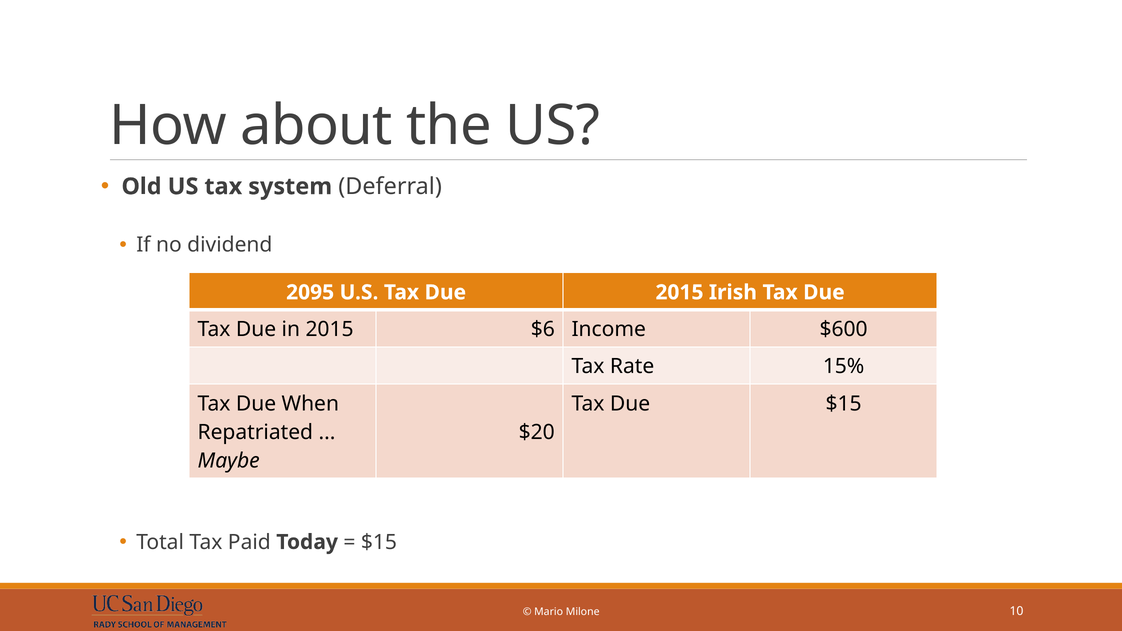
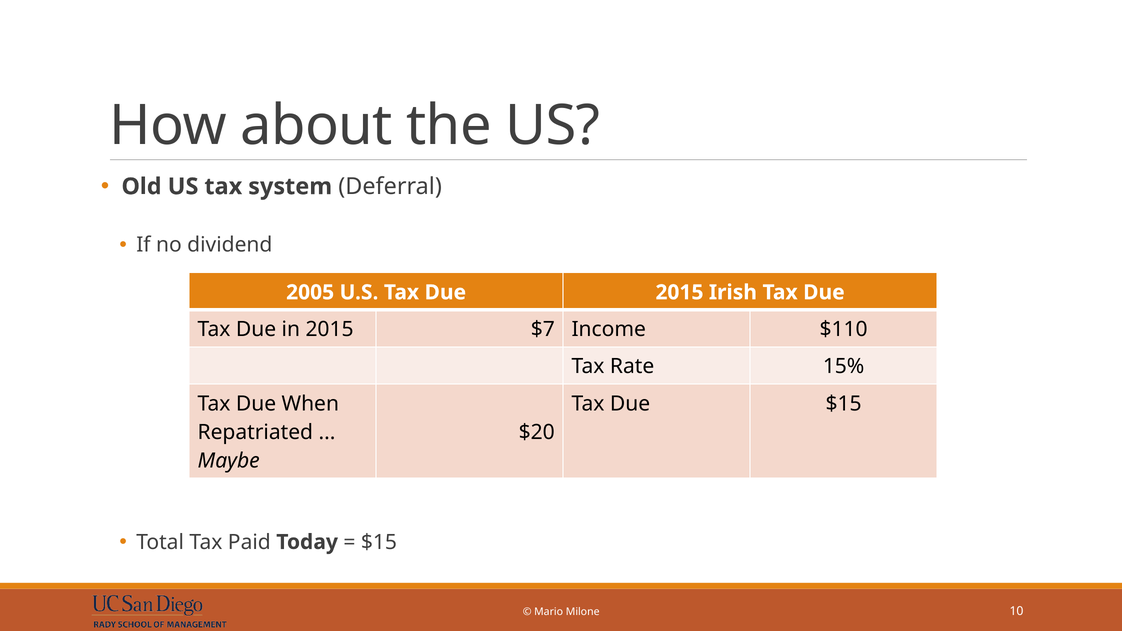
2095: 2095 -> 2005
$6: $6 -> $7
$600: $600 -> $110
